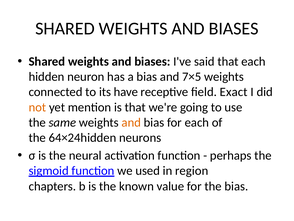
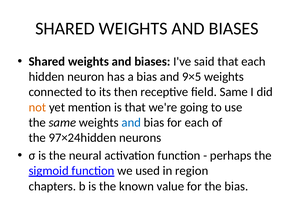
7×5: 7×5 -> 9×5
have: have -> then
field Exact: Exact -> Same
and at (131, 122) colour: orange -> blue
64×24hidden: 64×24hidden -> 97×24hidden
